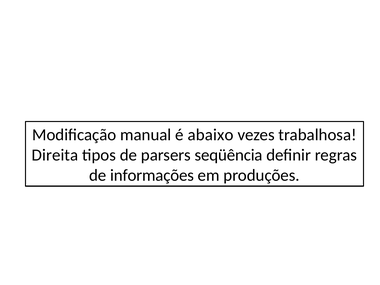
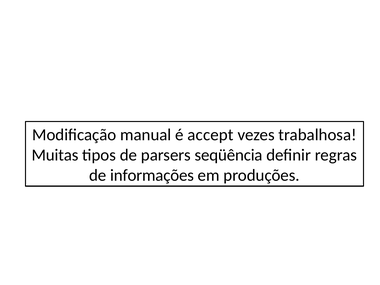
abaixo: abaixo -> accept
Direita: Direita -> Muitas
